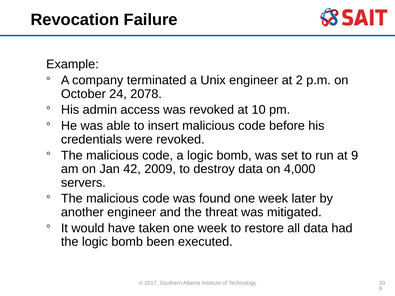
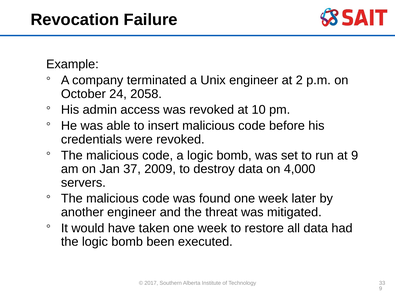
2078: 2078 -> 2058
42: 42 -> 37
